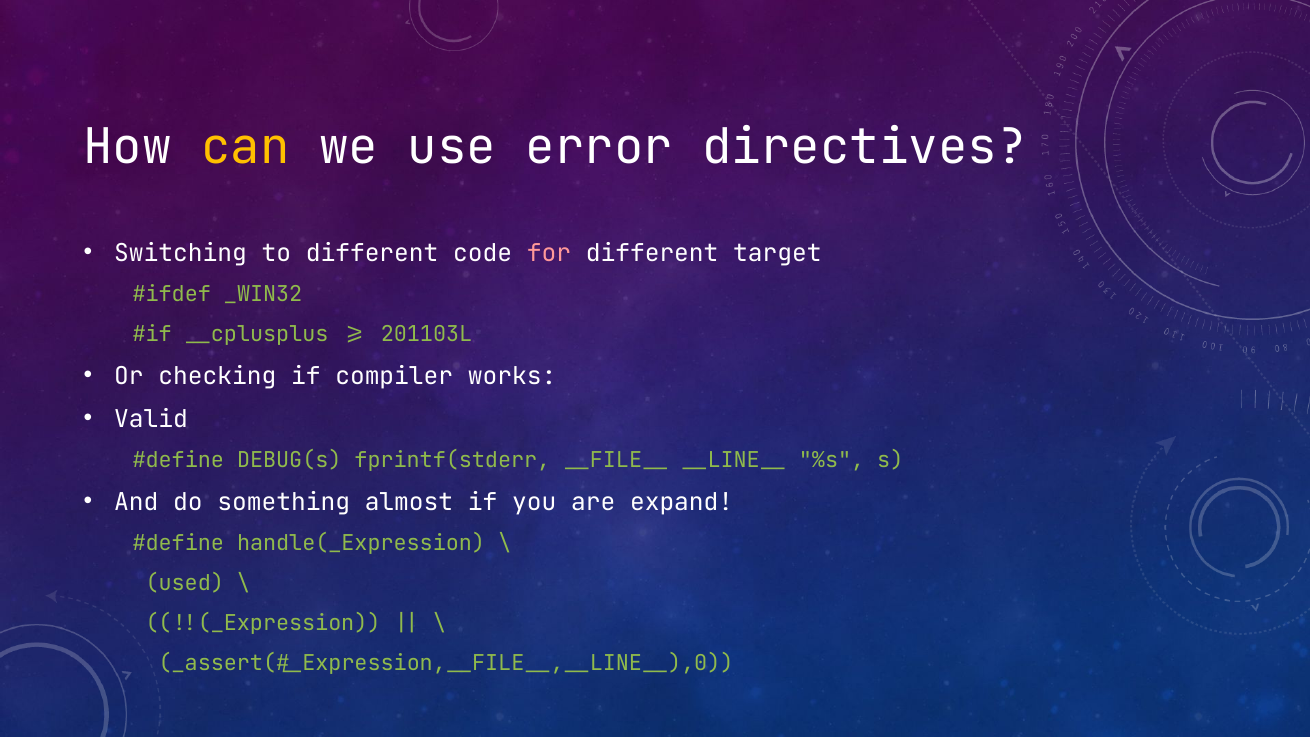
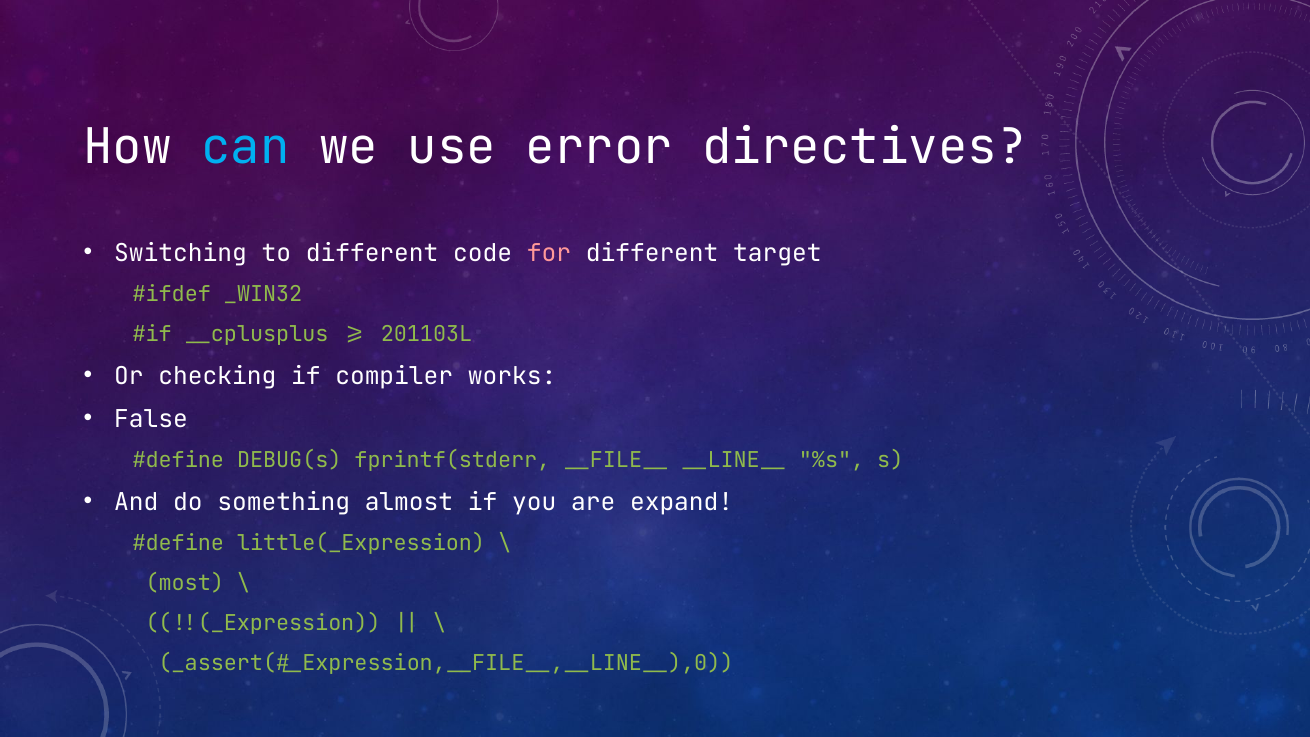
can colour: yellow -> light blue
Valid: Valid -> False
handle(_Expression: handle(_Expression -> little(_Expression
used: used -> most
